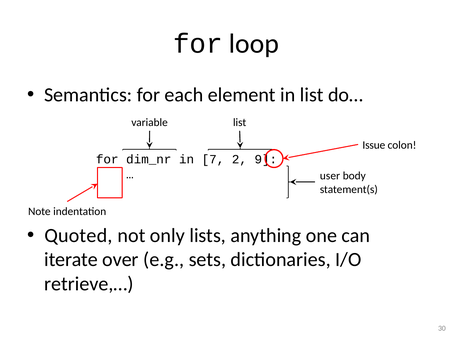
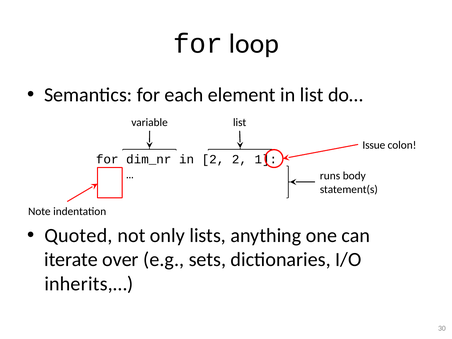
in 7: 7 -> 2
9: 9 -> 1
user: user -> runs
retrieve,…: retrieve,… -> inherits,…
